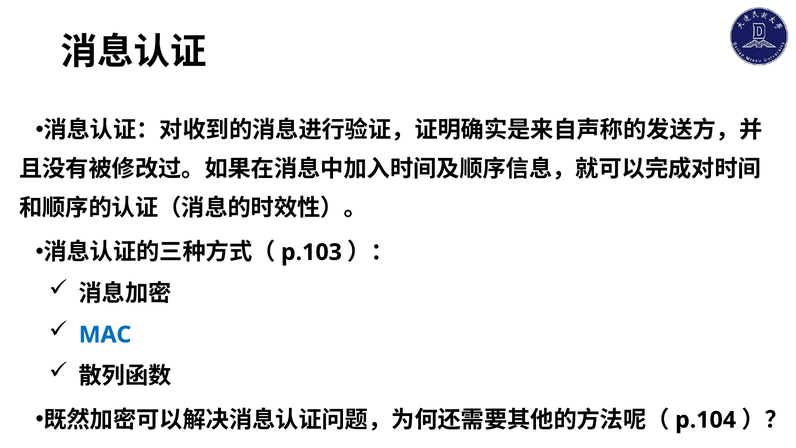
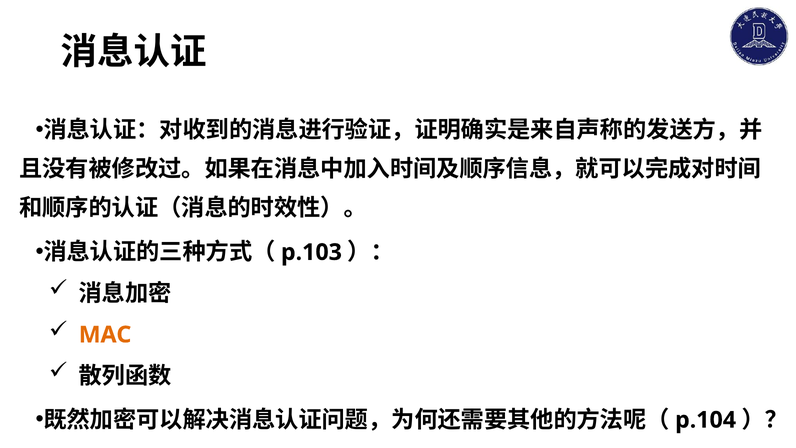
MAC colour: blue -> orange
